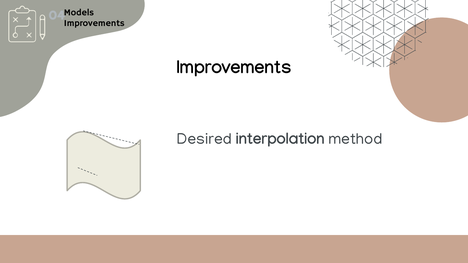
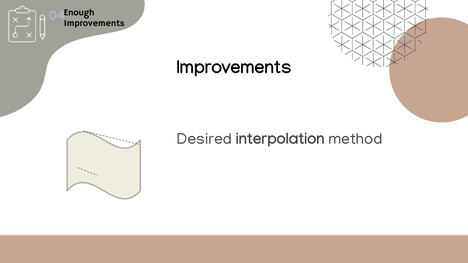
Models: Models -> Enough
